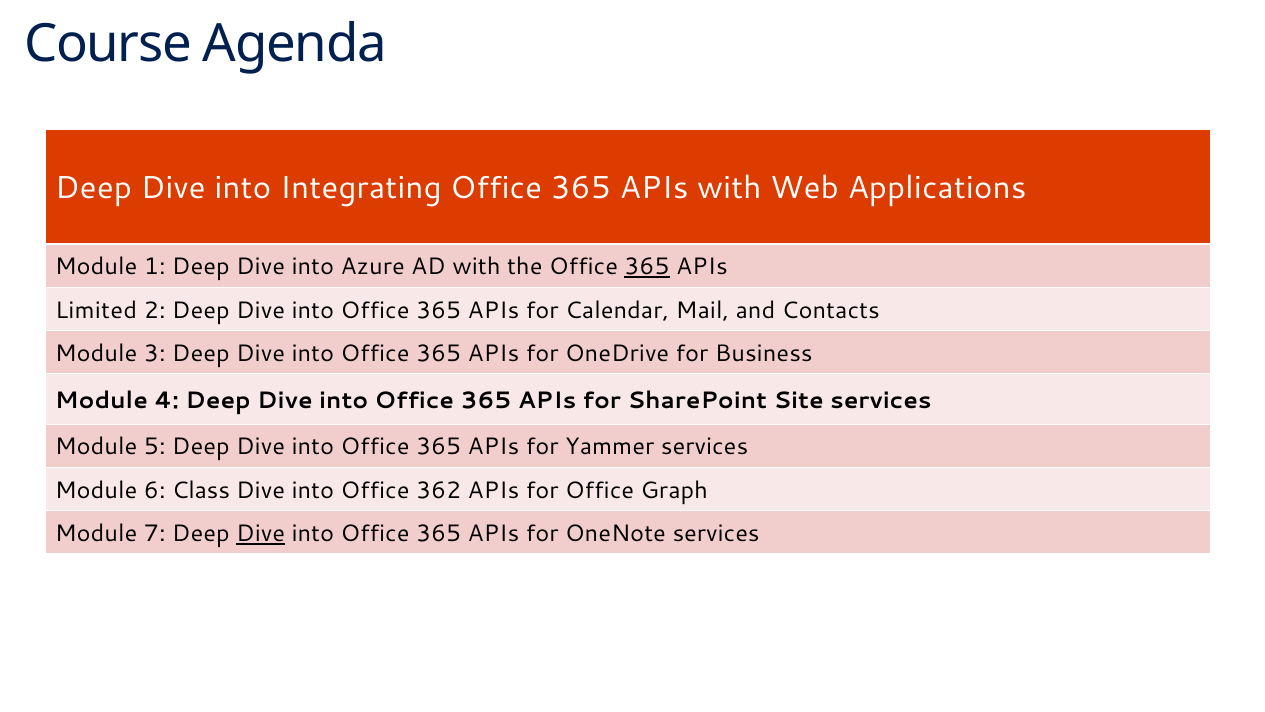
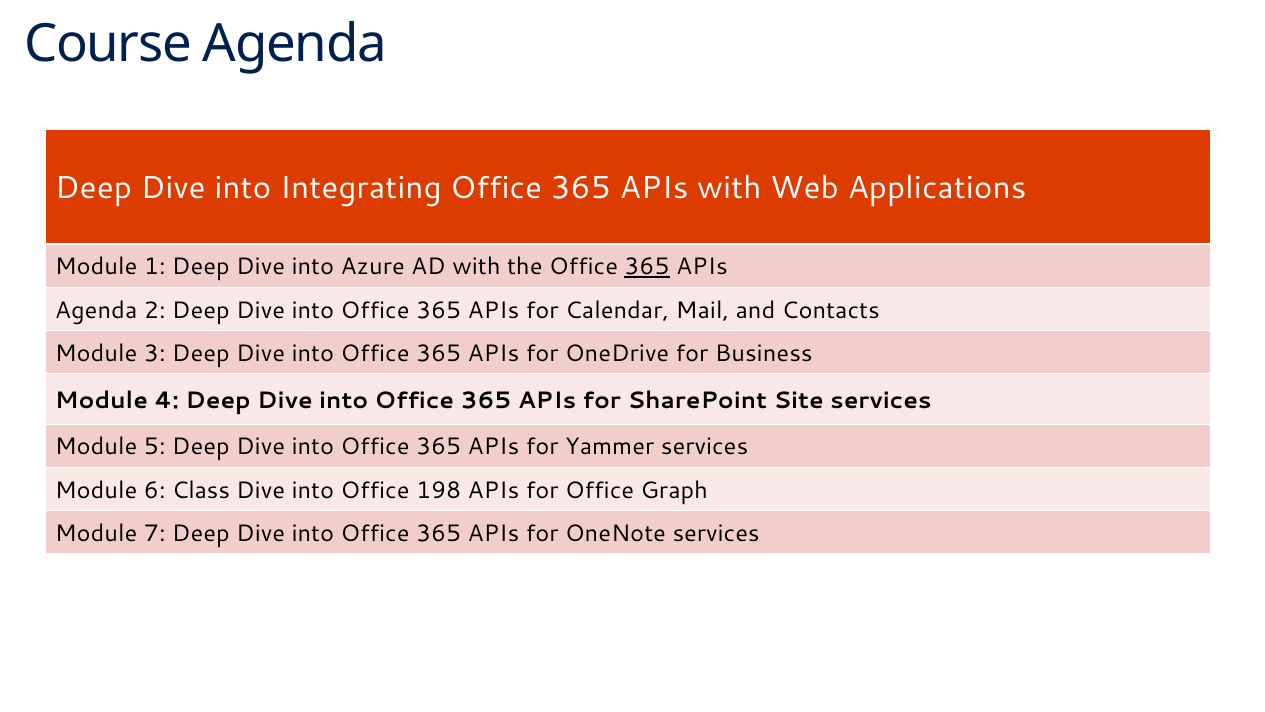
Limited at (96, 310): Limited -> Agenda
362: 362 -> 198
Dive at (261, 533) underline: present -> none
